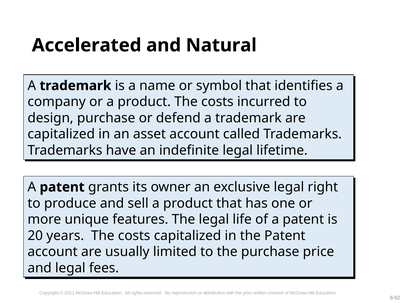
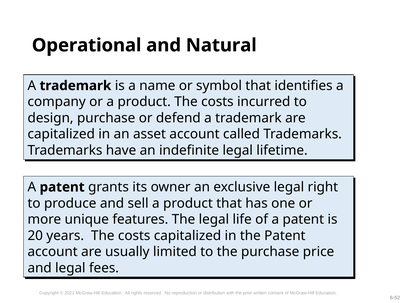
Accelerated: Accelerated -> Operational
